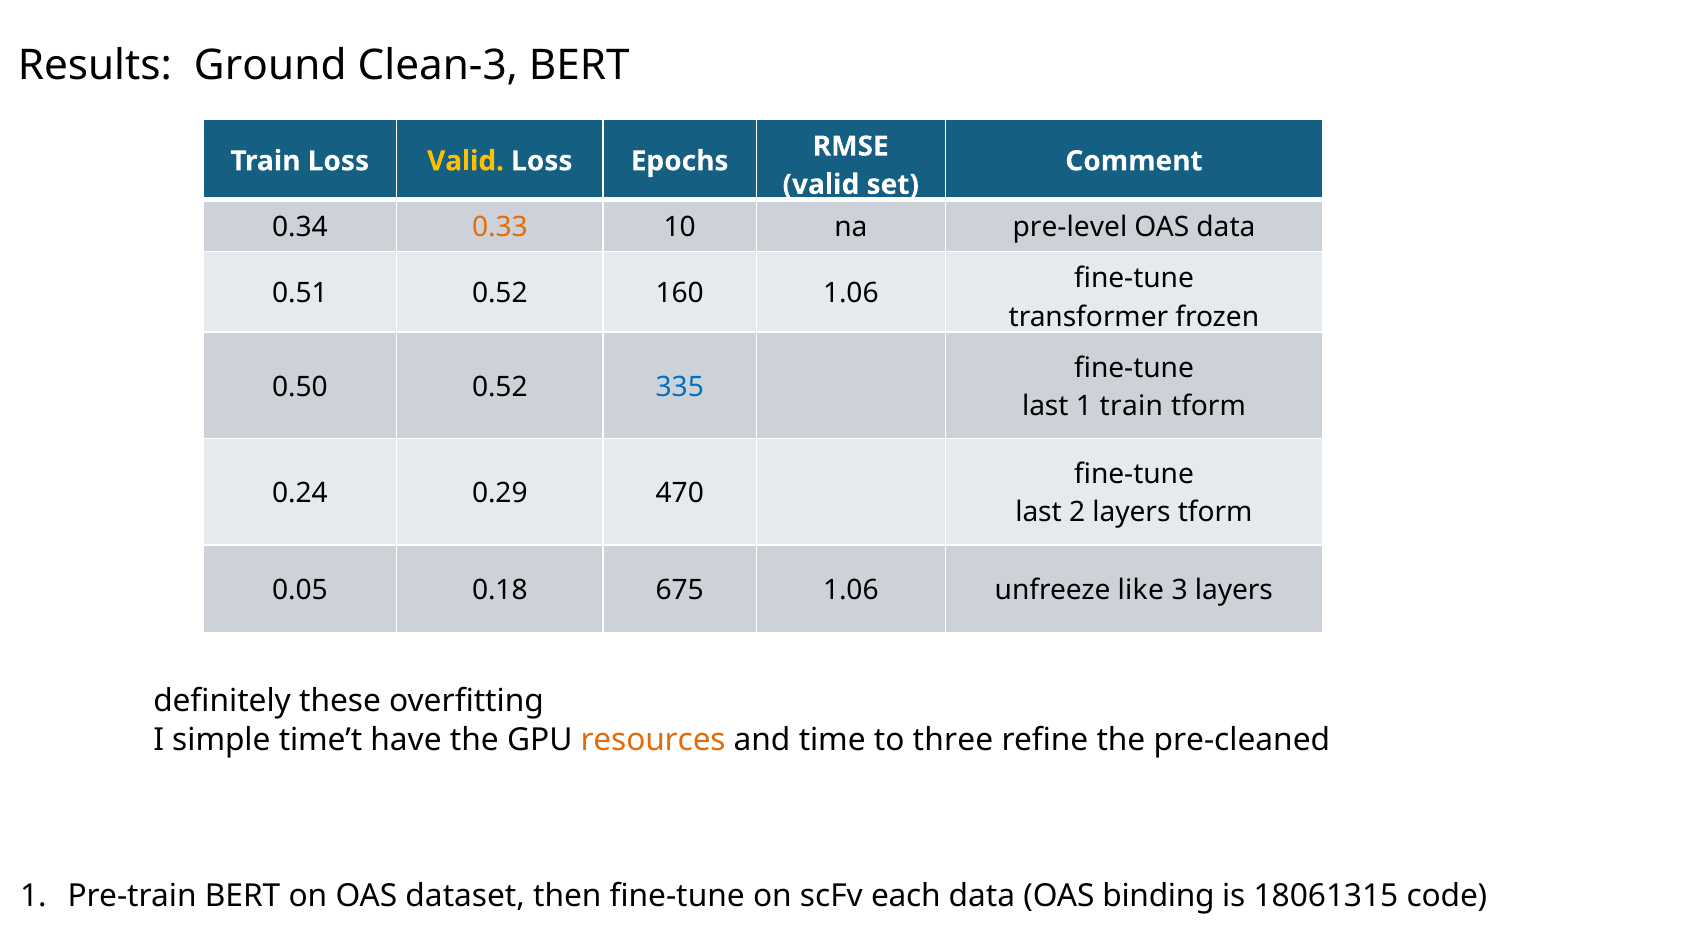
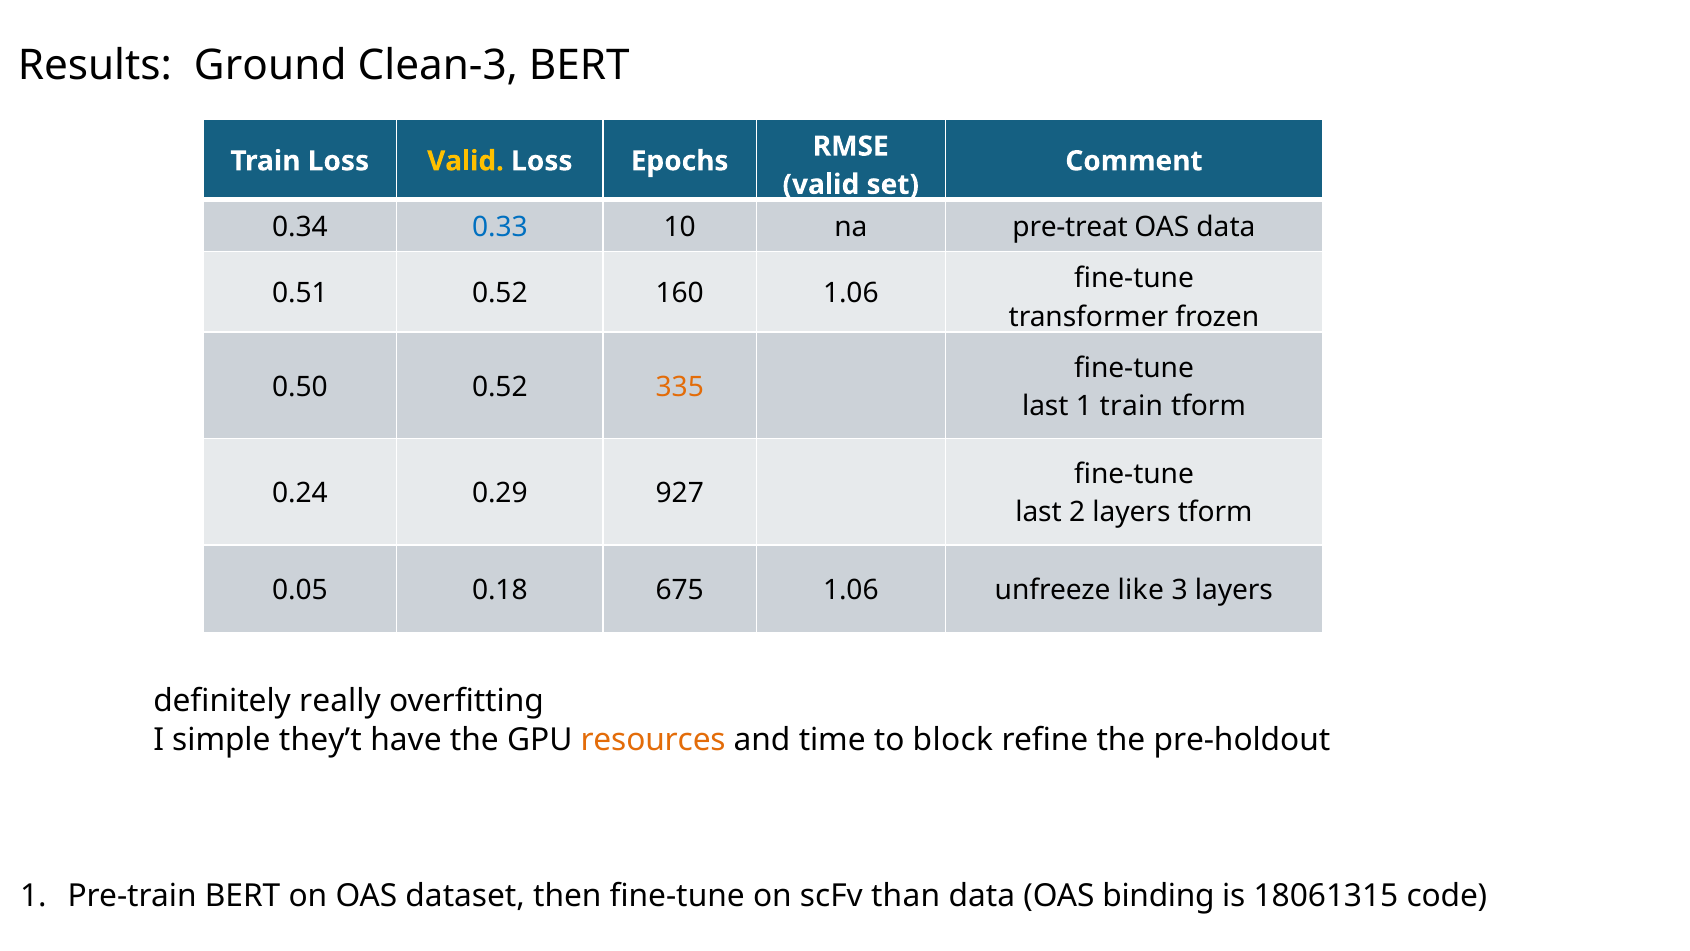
0.33 colour: orange -> blue
pre-level: pre-level -> pre-treat
335 colour: blue -> orange
470: 470 -> 927
these: these -> really
time’t: time’t -> they’t
three: three -> block
pre-cleaned: pre-cleaned -> pre-holdout
each: each -> than
